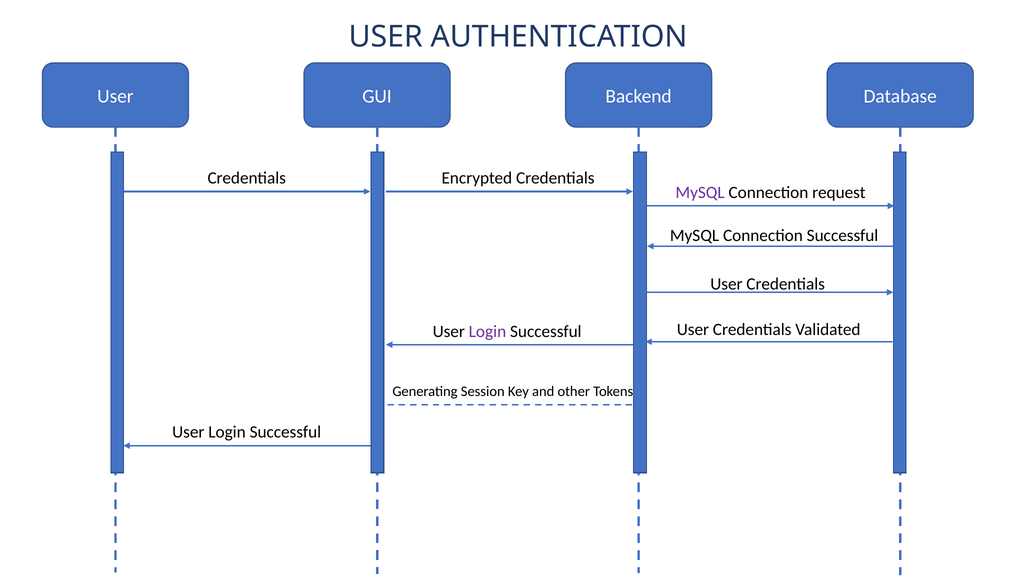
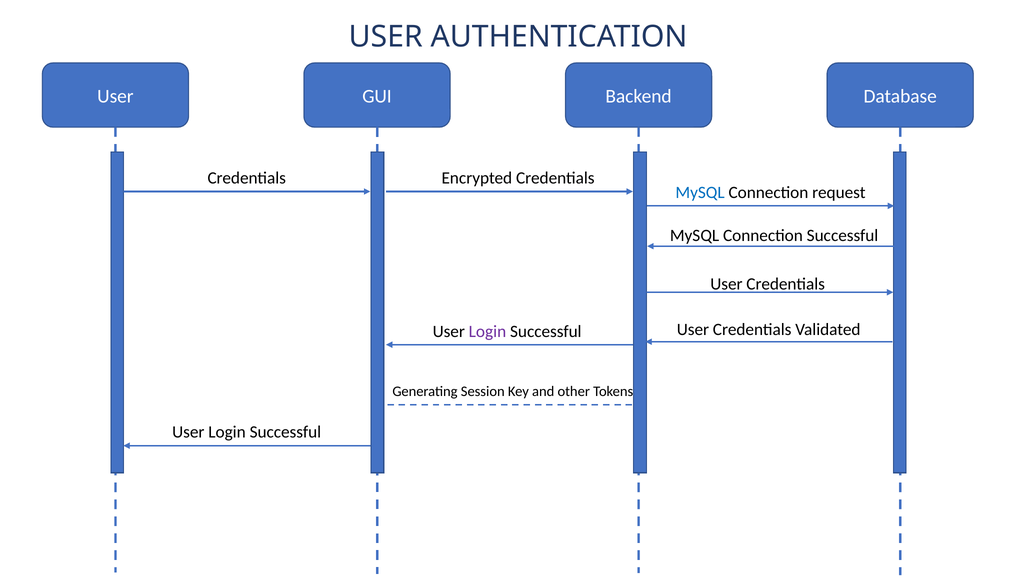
MySQL at (700, 192) colour: purple -> blue
